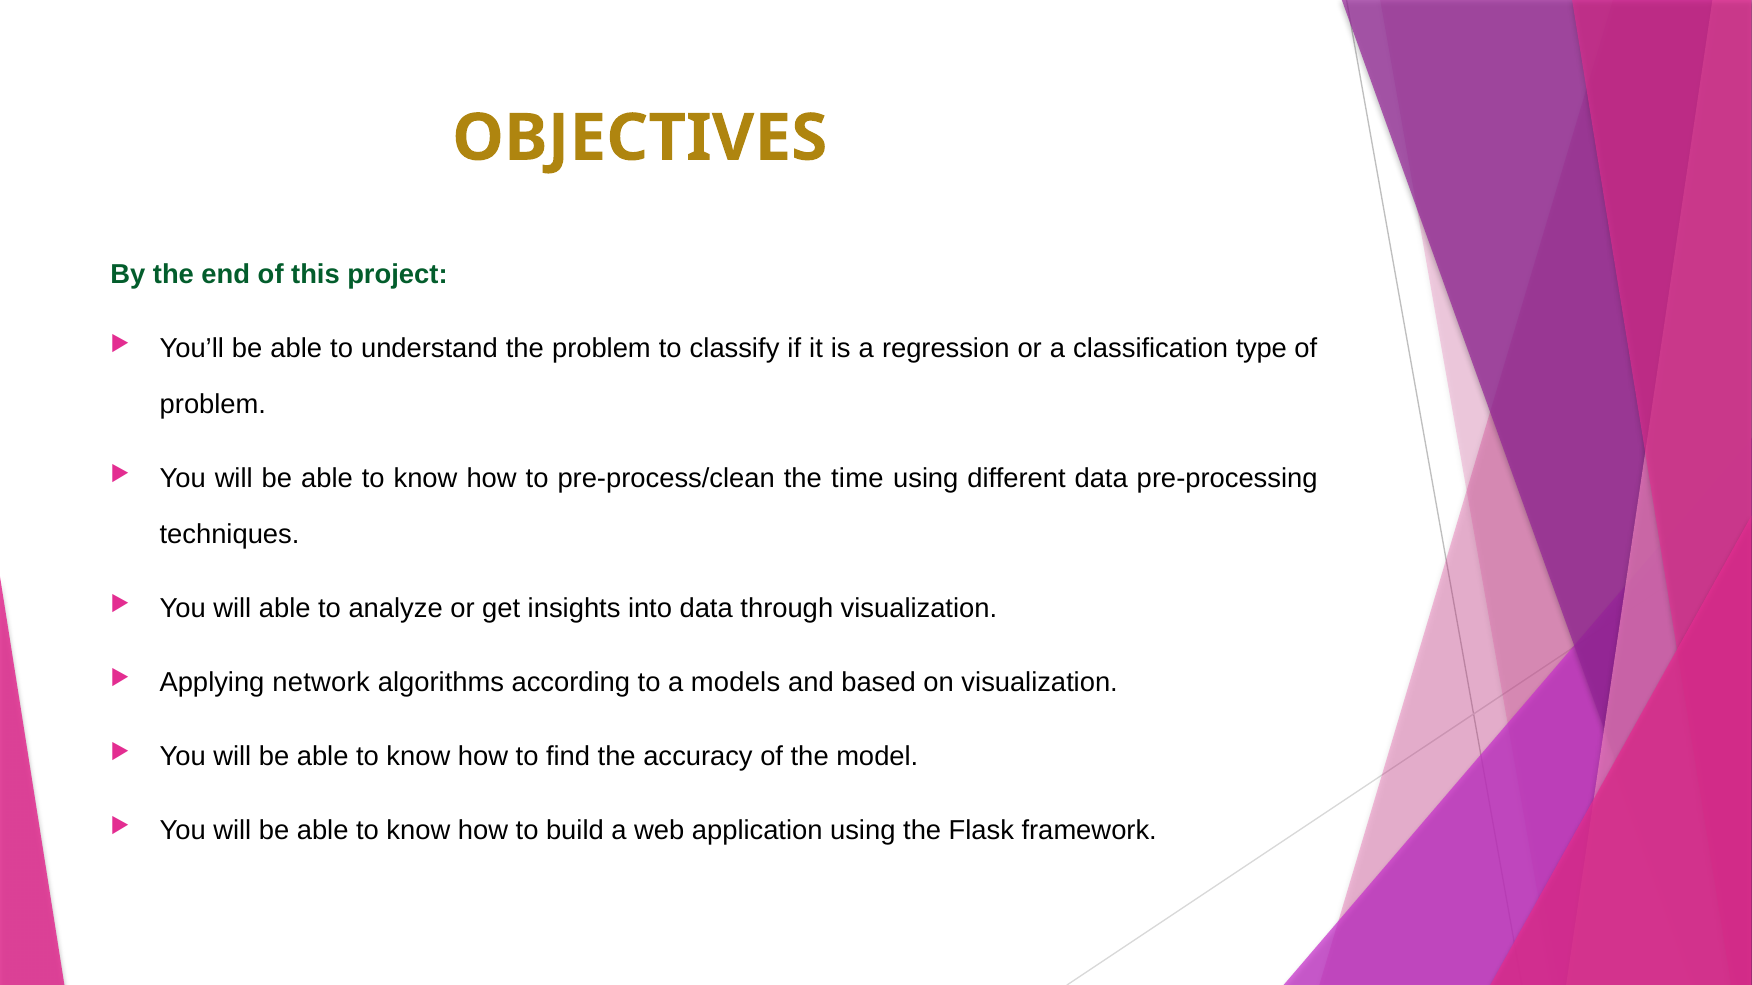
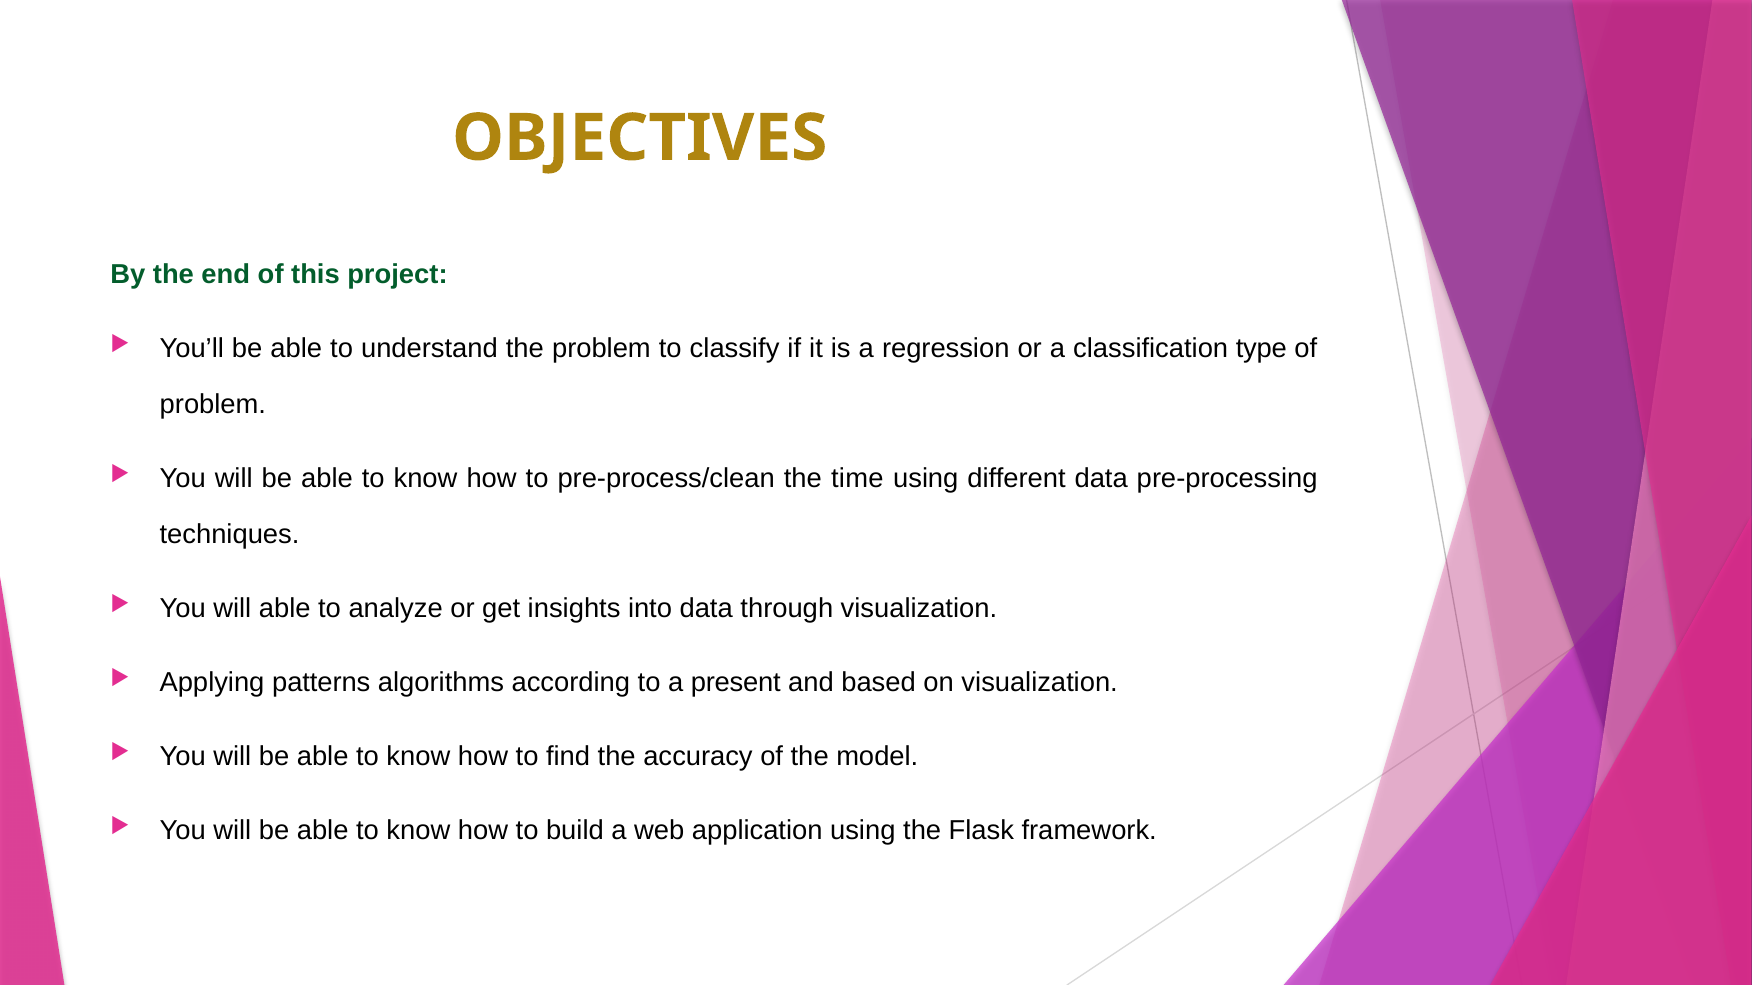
network: network -> patterns
models: models -> present
